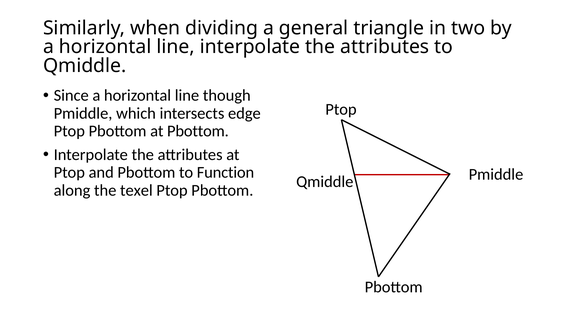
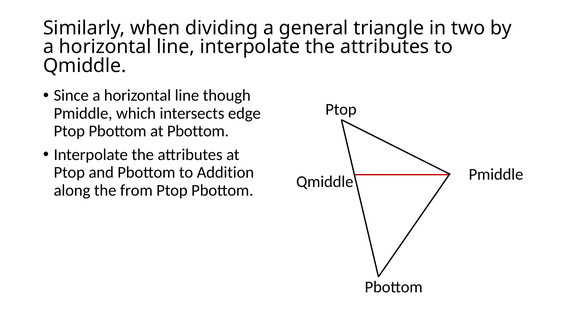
Function: Function -> Addition
texel: texel -> from
